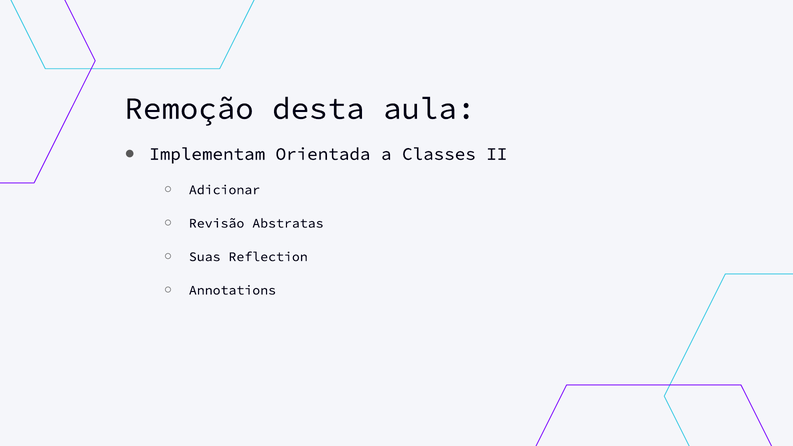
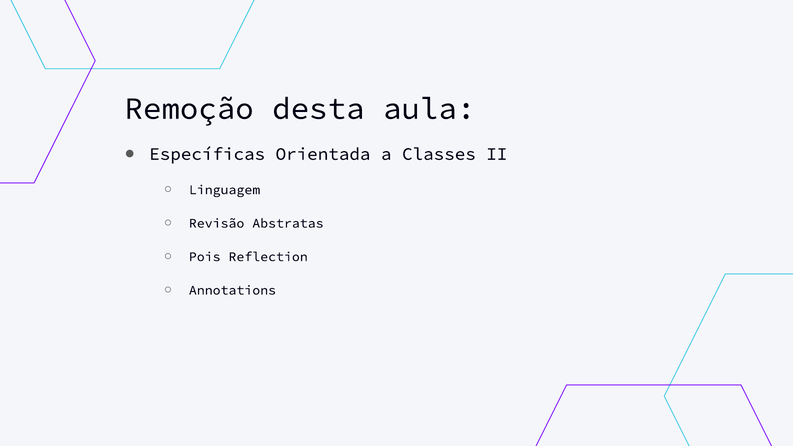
Implementam: Implementam -> Específicas
Adicionar: Adicionar -> Linguagem
Suas: Suas -> Pois
